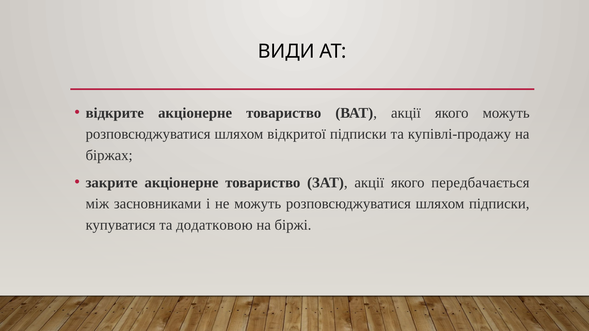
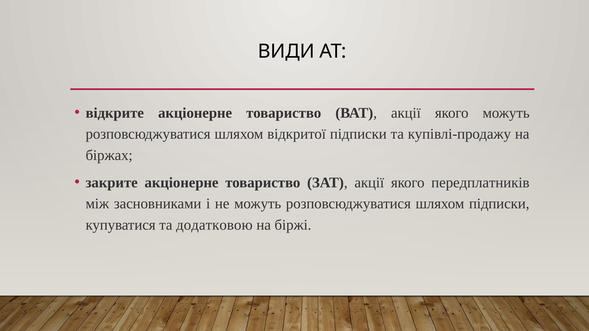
передбачається: передбачається -> передплатників
